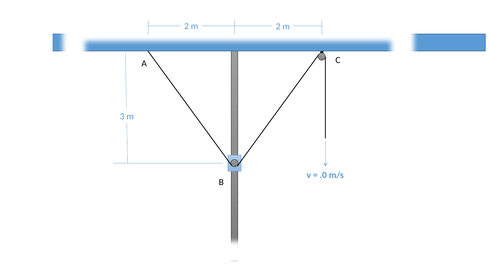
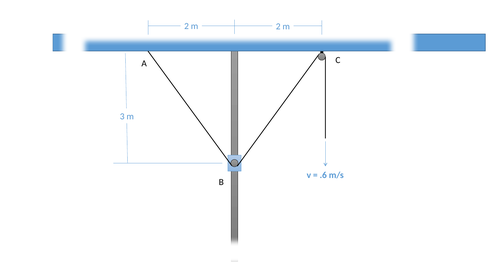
.0: .0 -> .6
